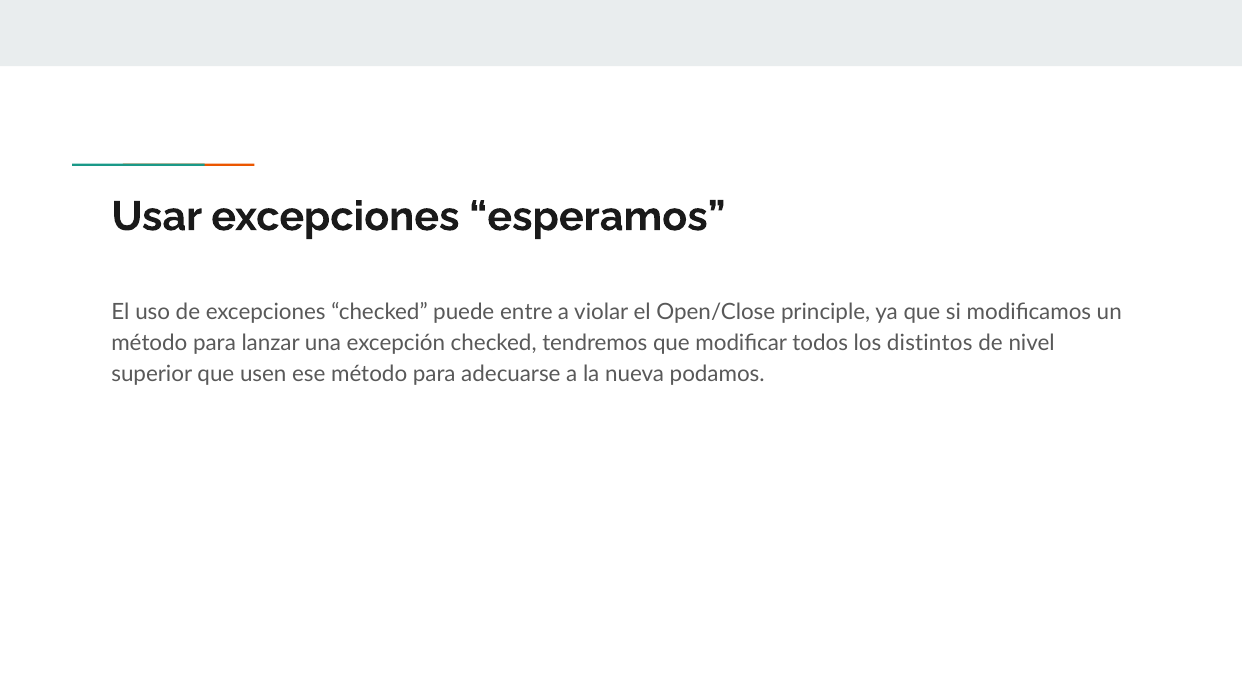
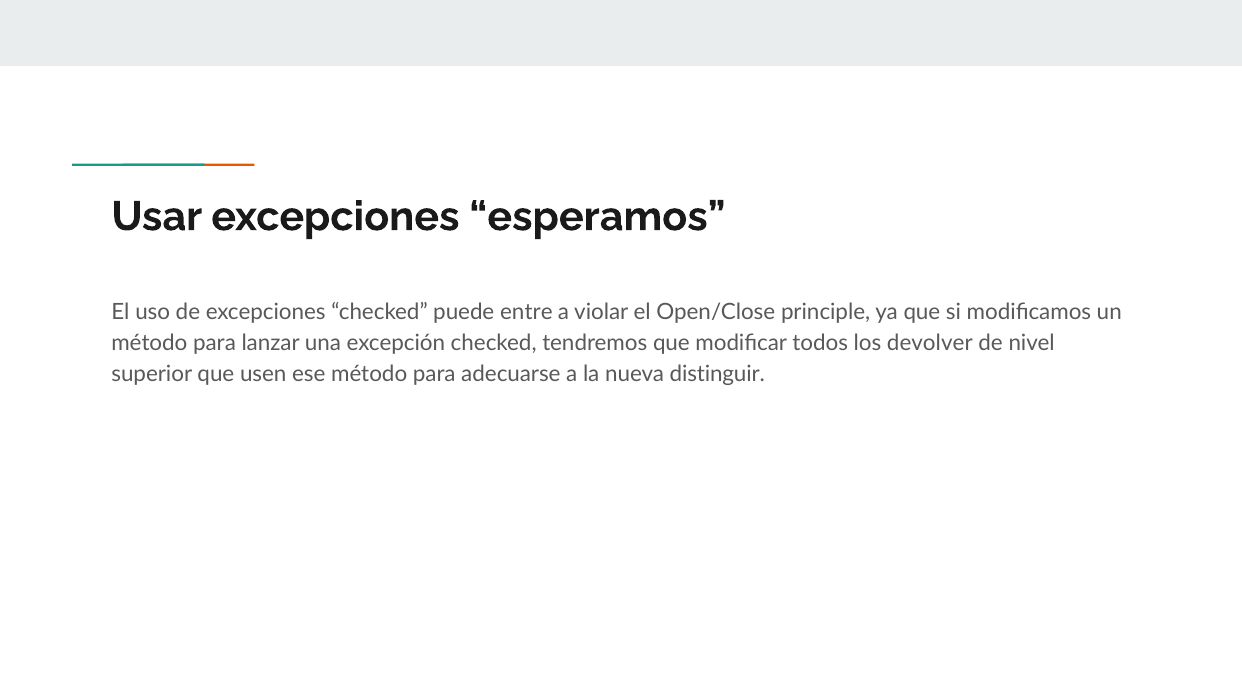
distintos: distintos -> devolver
podamos: podamos -> distinguir
